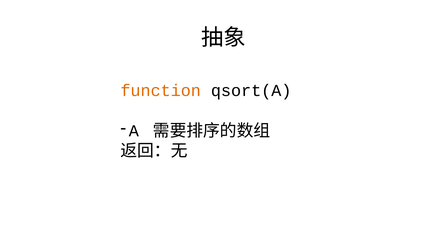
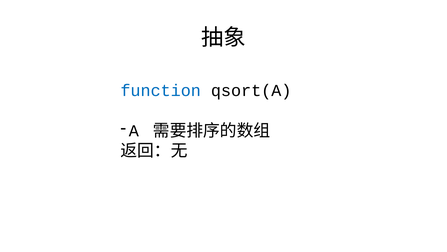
function colour: orange -> blue
